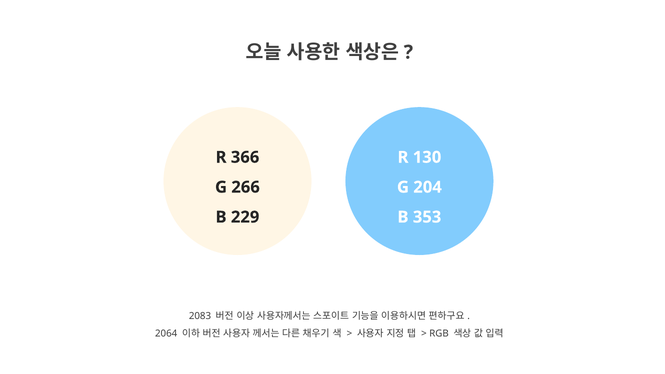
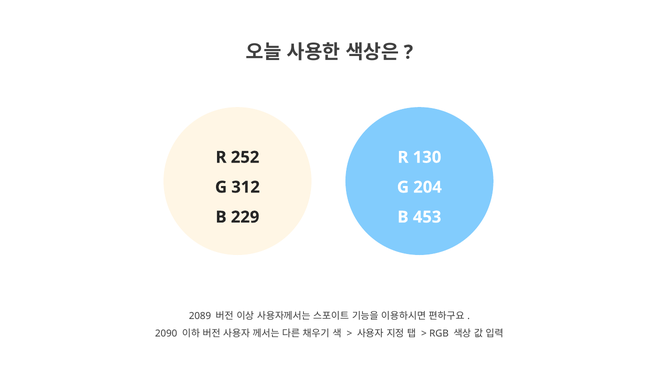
366: 366 -> 252
266: 266 -> 312
353: 353 -> 453
2083: 2083 -> 2089
2064: 2064 -> 2090
